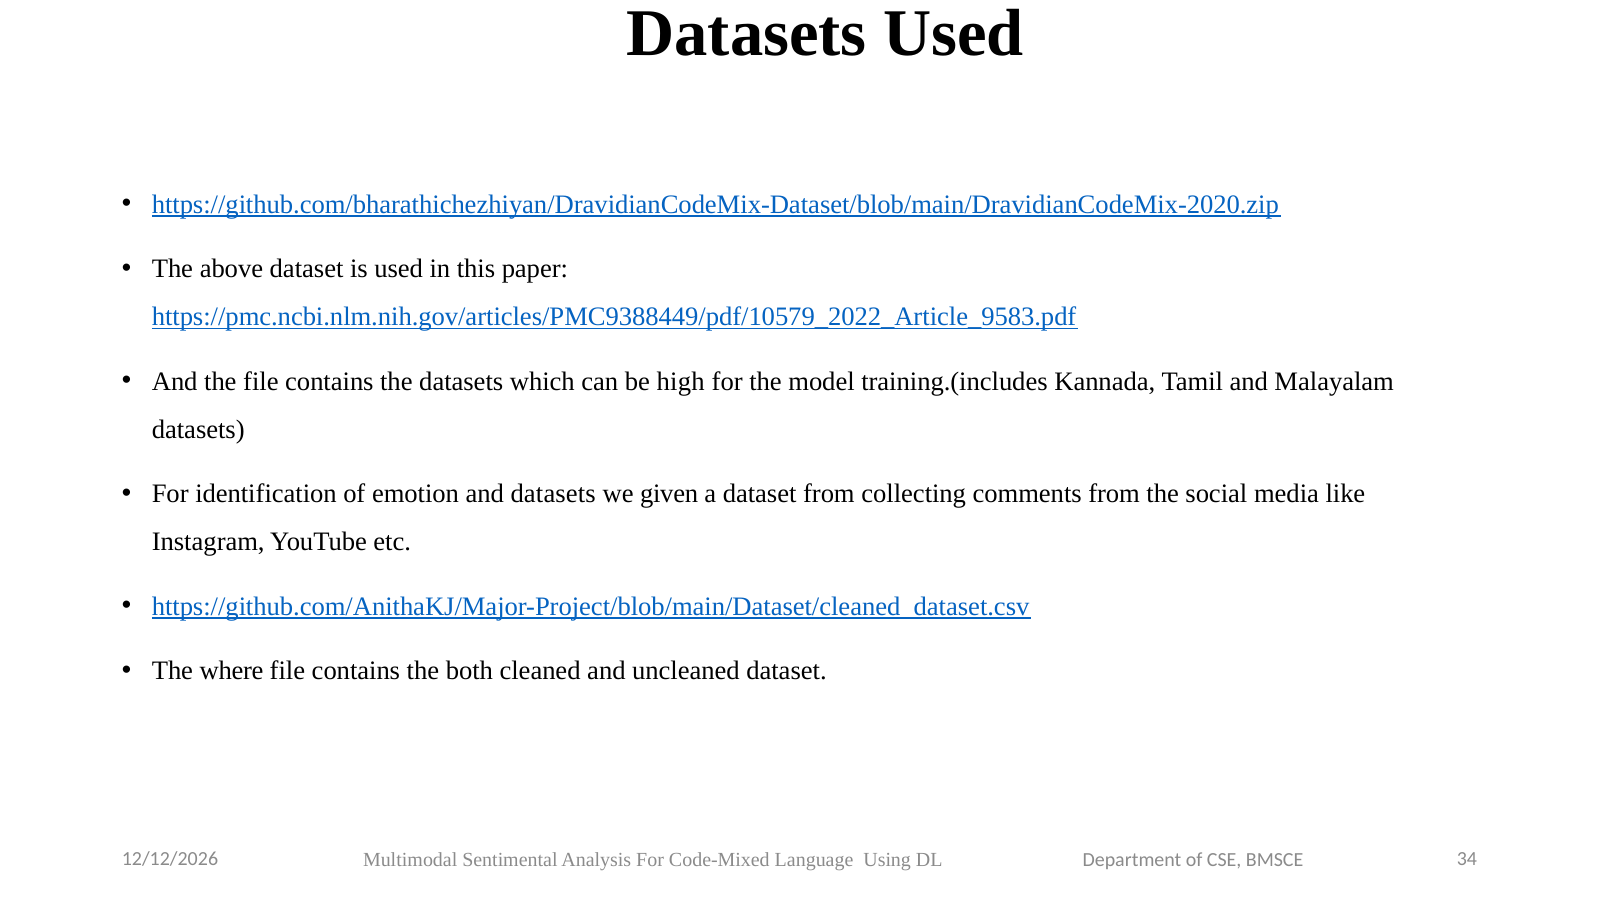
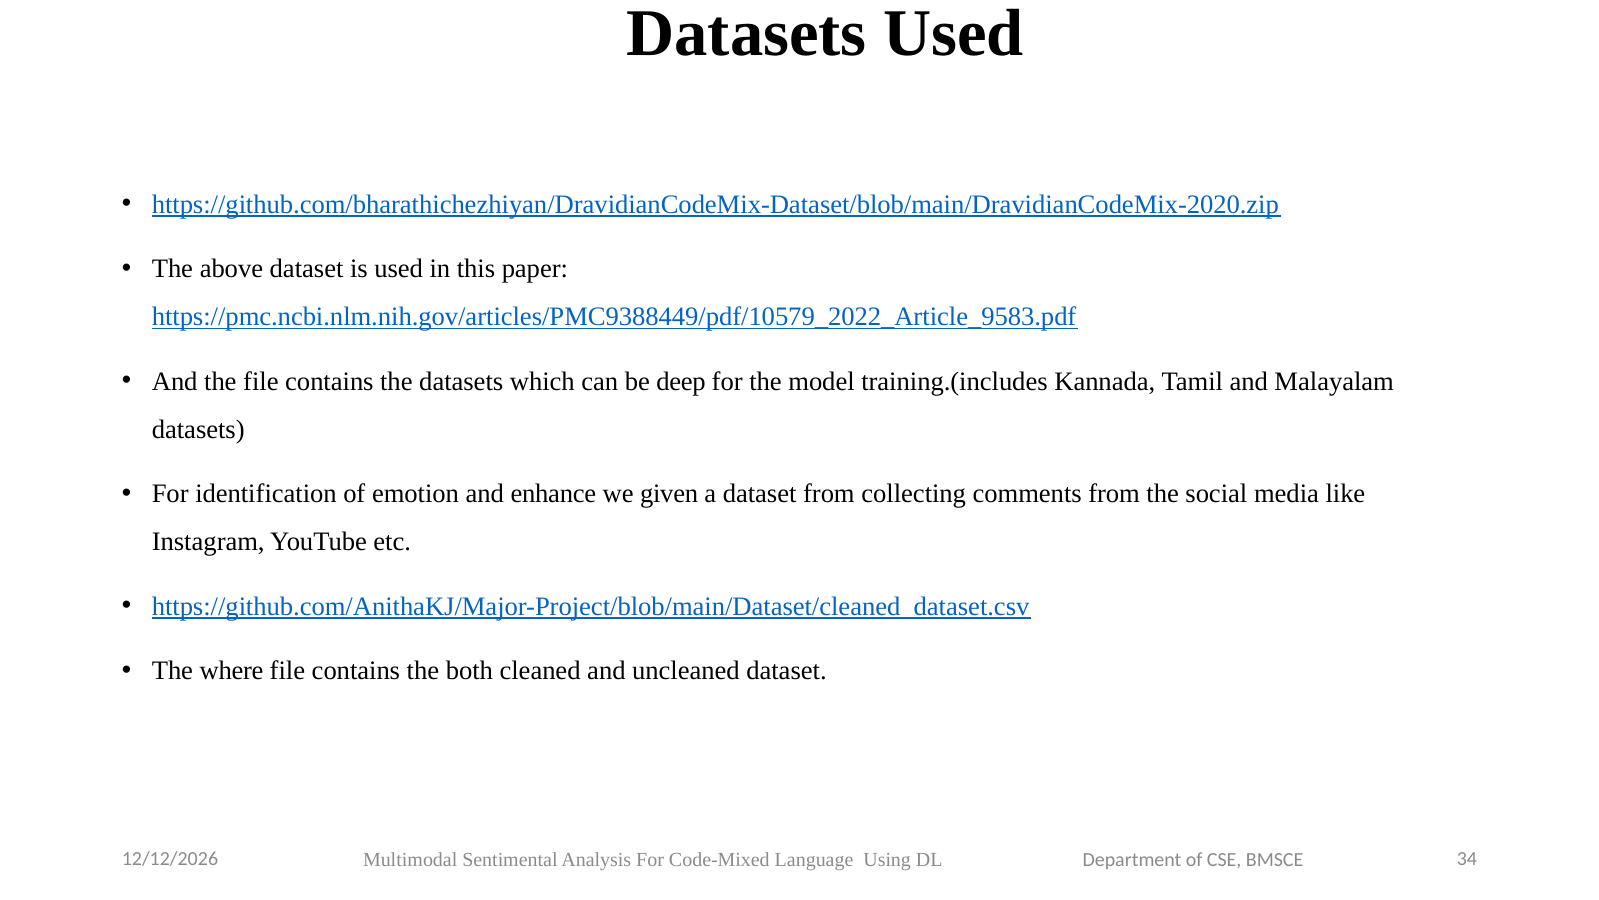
high: high -> deep
and datasets: datasets -> enhance
